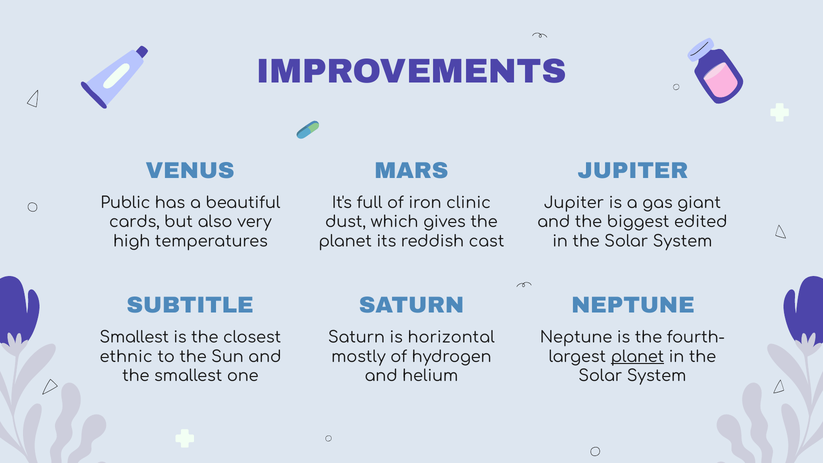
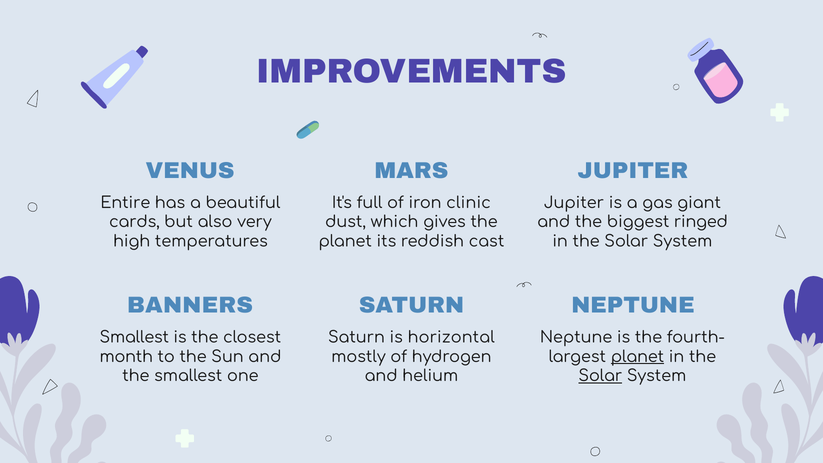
Public: Public -> Entire
edited: edited -> ringed
SUBTITLE: SUBTITLE -> BANNERS
ethnic: ethnic -> month
Solar at (600, 376) underline: none -> present
